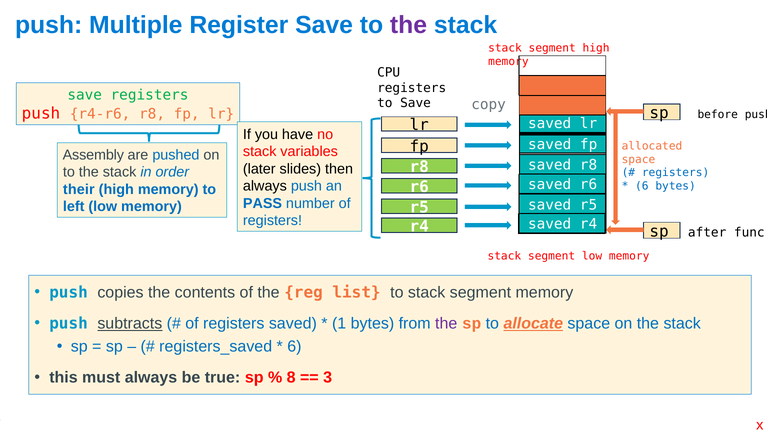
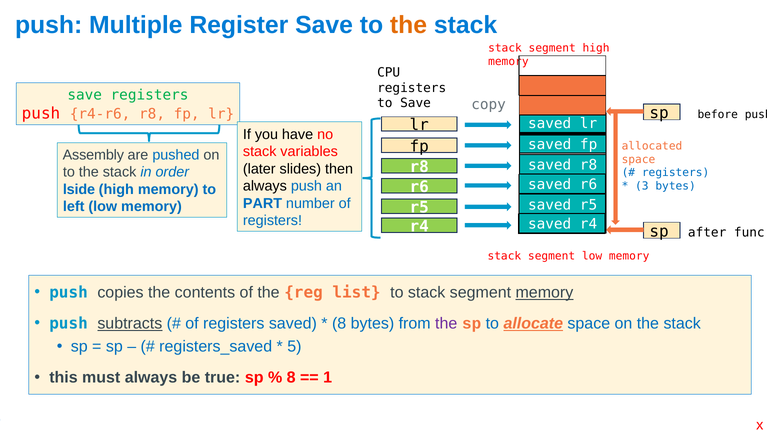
the at (409, 25) colour: purple -> orange
6 at (642, 186): 6 -> 3
their: their -> lside
PASS: PASS -> PART
memory at (544, 293) underline: none -> present
1 at (339, 324): 1 -> 8
6 at (294, 347): 6 -> 5
3: 3 -> 1
